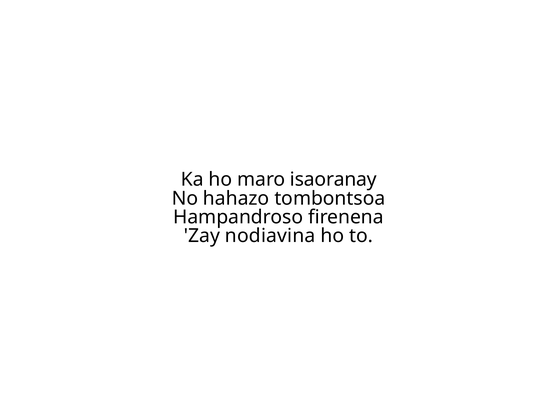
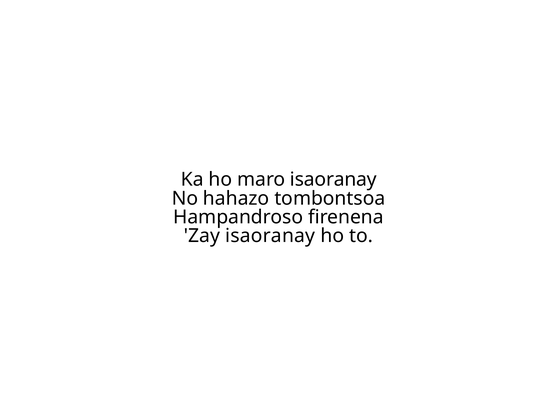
Zay nodiavina: nodiavina -> isaoranay
